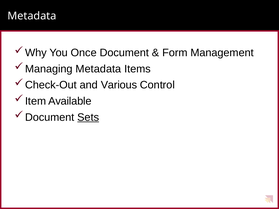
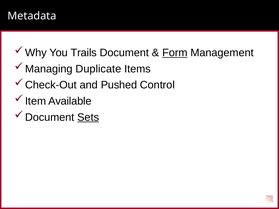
Once: Once -> Trails
Form underline: none -> present
Metadata at (98, 69): Metadata -> Duplicate
Various: Various -> Pushed
